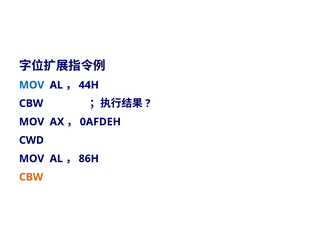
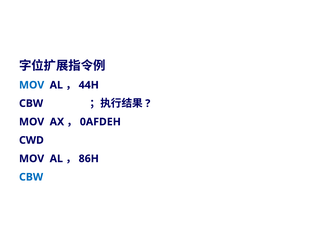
CBW at (31, 177) colour: orange -> blue
